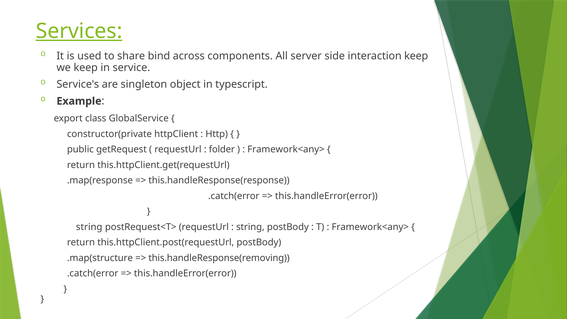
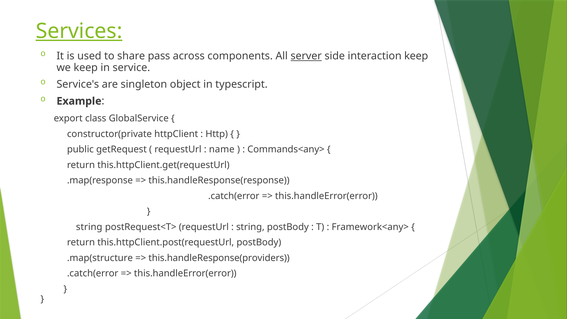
bind: bind -> pass
server underline: none -> present
folder: folder -> name
Framework<any> at (286, 149): Framework<any> -> Commands<any>
this.handleResponse(removing: this.handleResponse(removing -> this.handleResponse(providers
